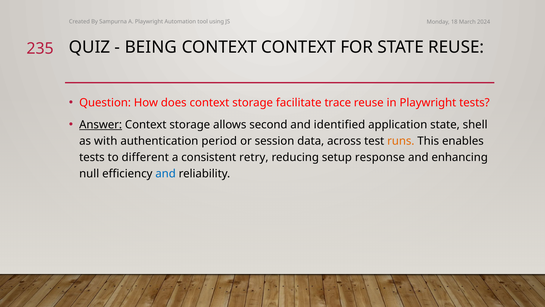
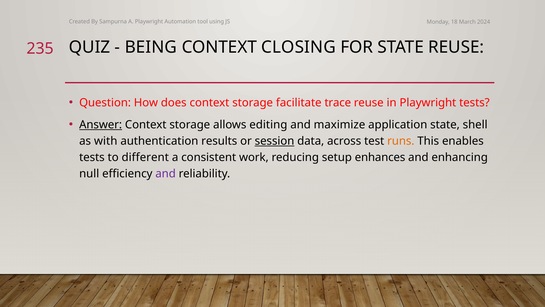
CONTEXT CONTEXT: CONTEXT -> CLOSING
second: second -> editing
identified: identified -> maximize
period: period -> results
session underline: none -> present
retry: retry -> work
response: response -> enhances
and at (166, 174) colour: blue -> purple
